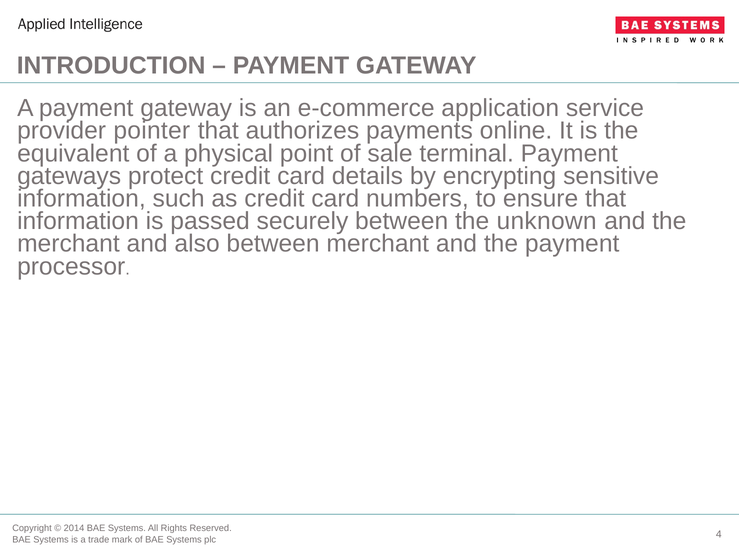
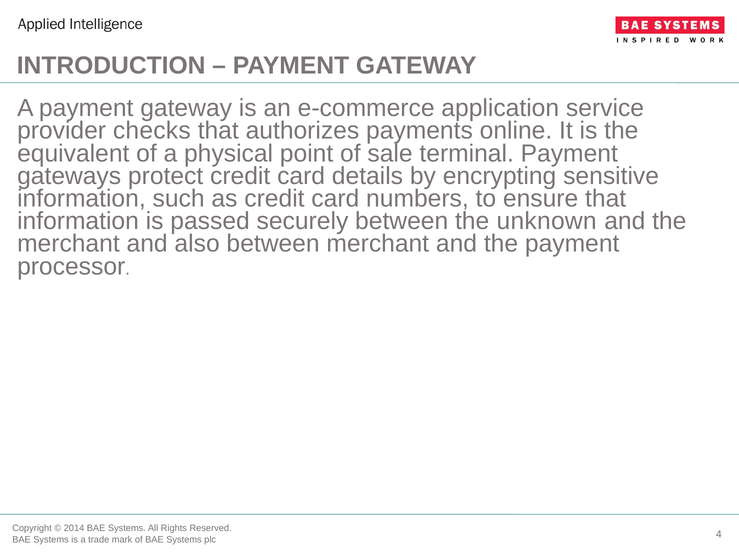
pointer: pointer -> checks
